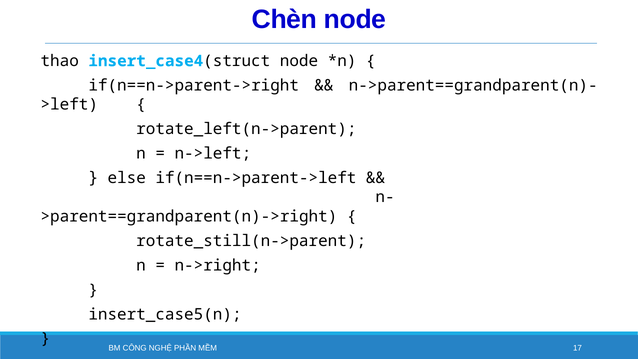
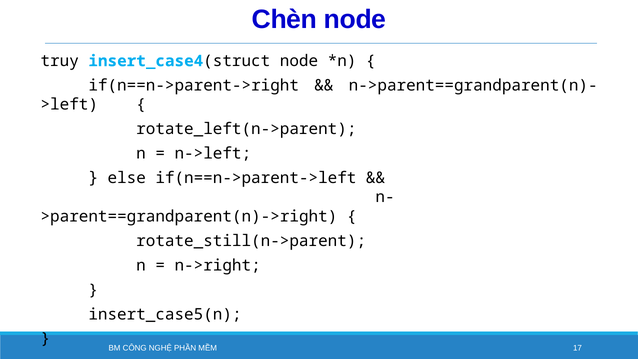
thao: thao -> truy
